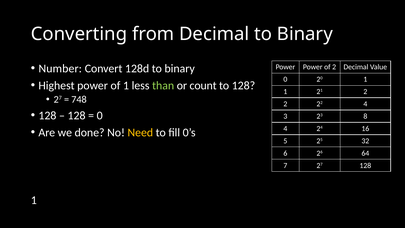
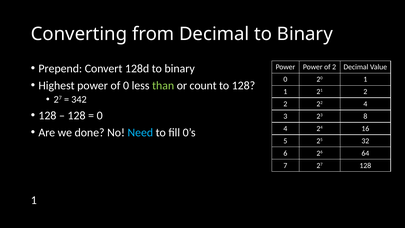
Number: Number -> Prepend
of 1: 1 -> 0
748: 748 -> 342
Need colour: yellow -> light blue
